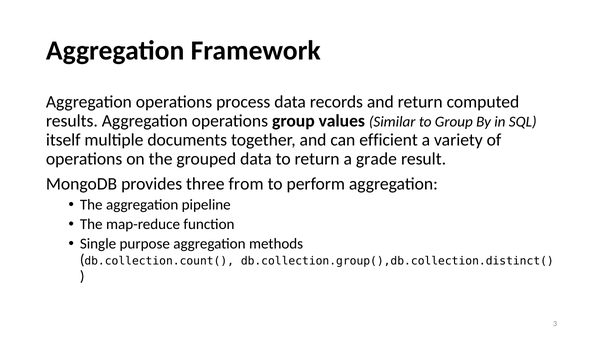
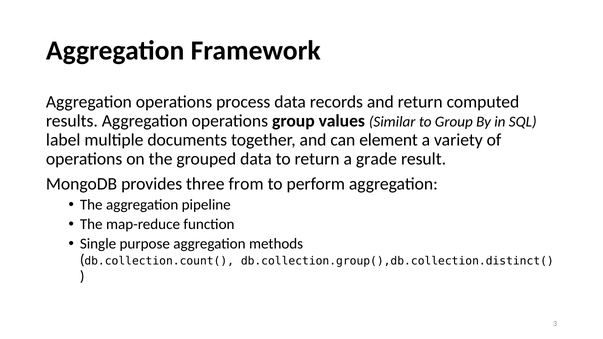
itself: itself -> label
efficient: efficient -> element
